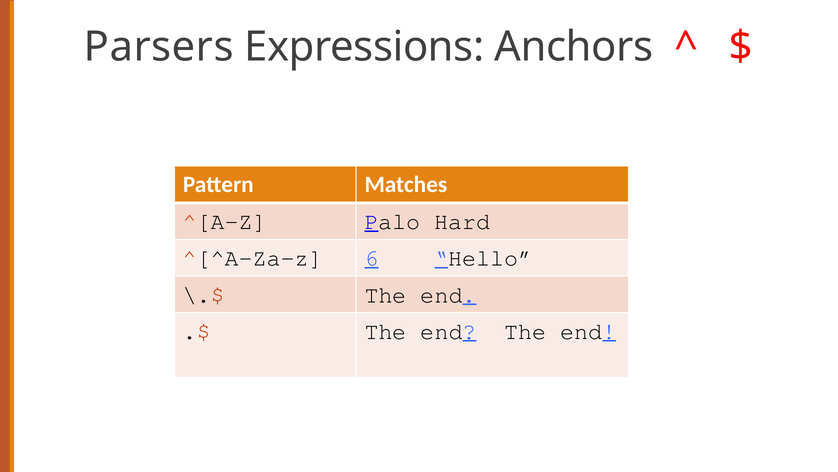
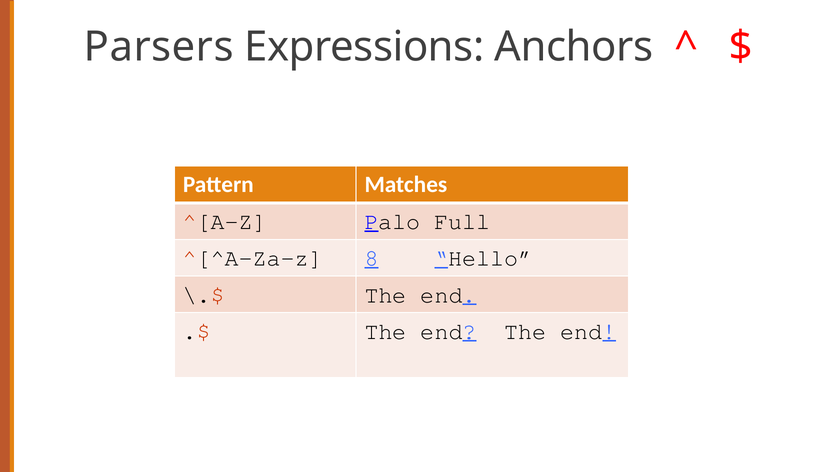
Hard: Hard -> Full
6: 6 -> 8
